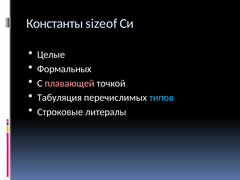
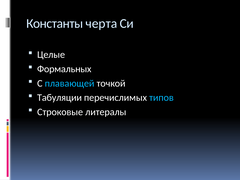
sizeof: sizeof -> черта
плавающей colour: pink -> light blue
Табуляция: Табуляция -> Табуляции
